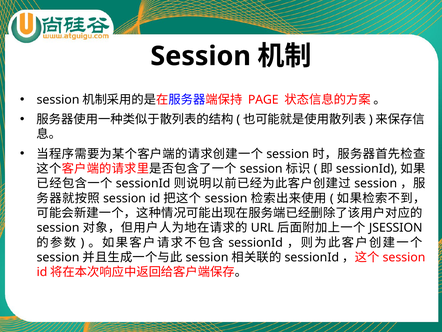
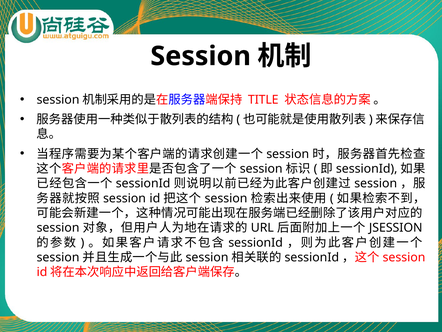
PAGE: PAGE -> TITLE
